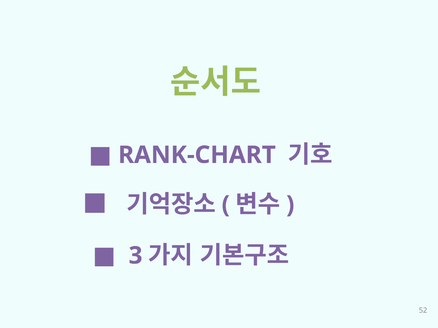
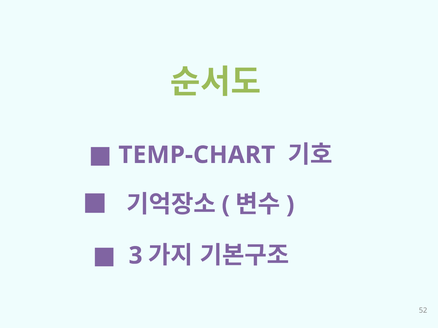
RANK-CHART: RANK-CHART -> TEMP-CHART
